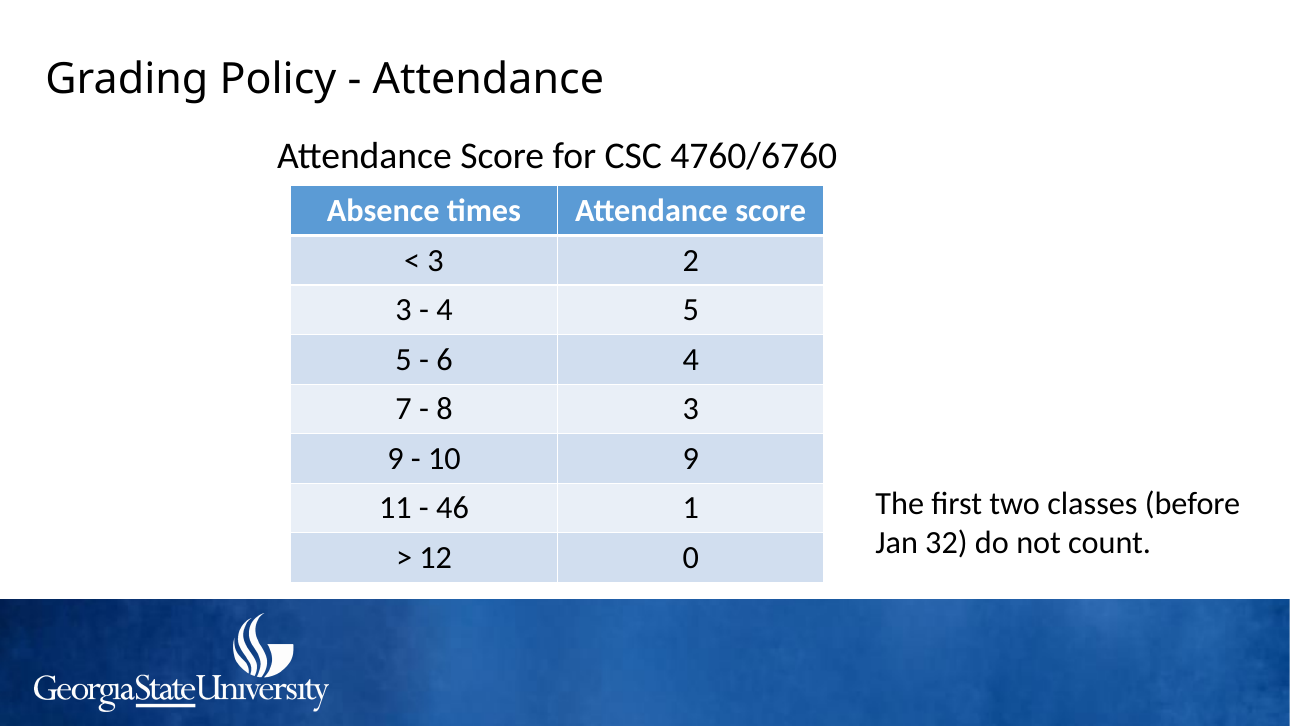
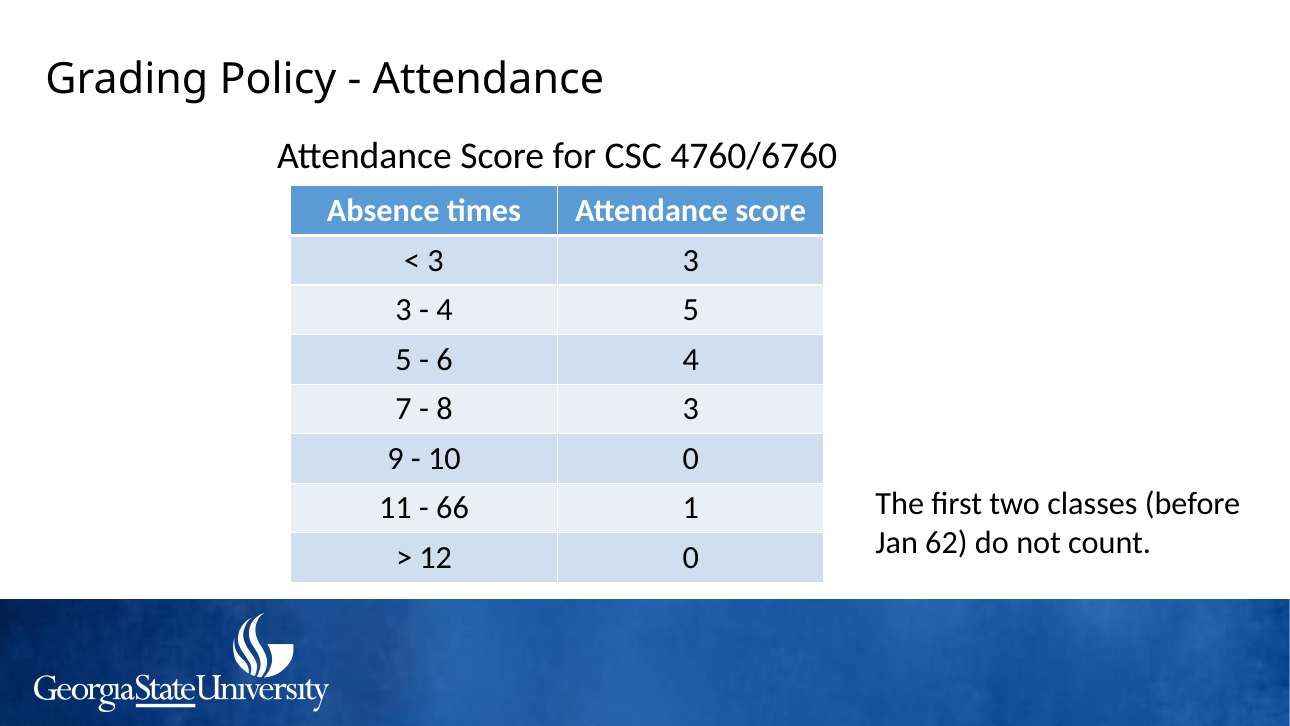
2 at (691, 260): 2 -> 3
10 9: 9 -> 0
46: 46 -> 66
32: 32 -> 62
